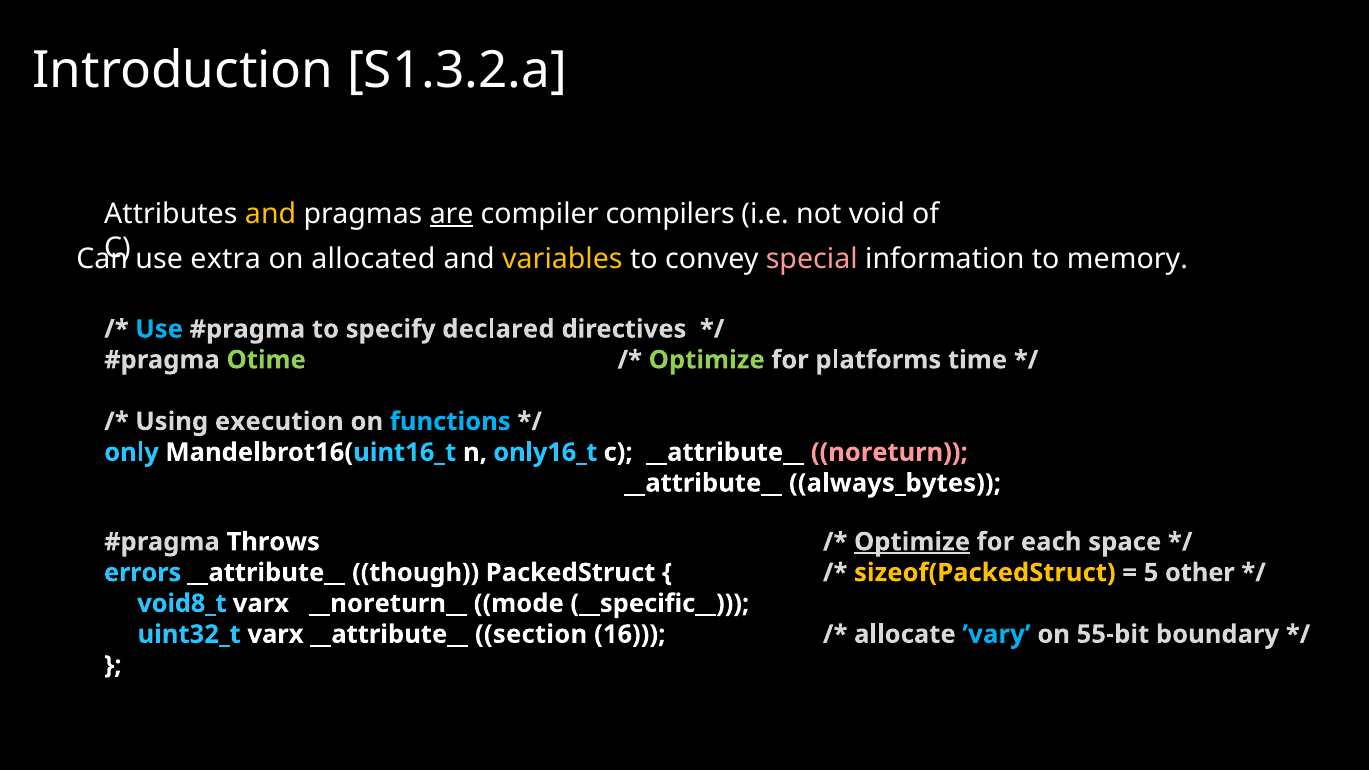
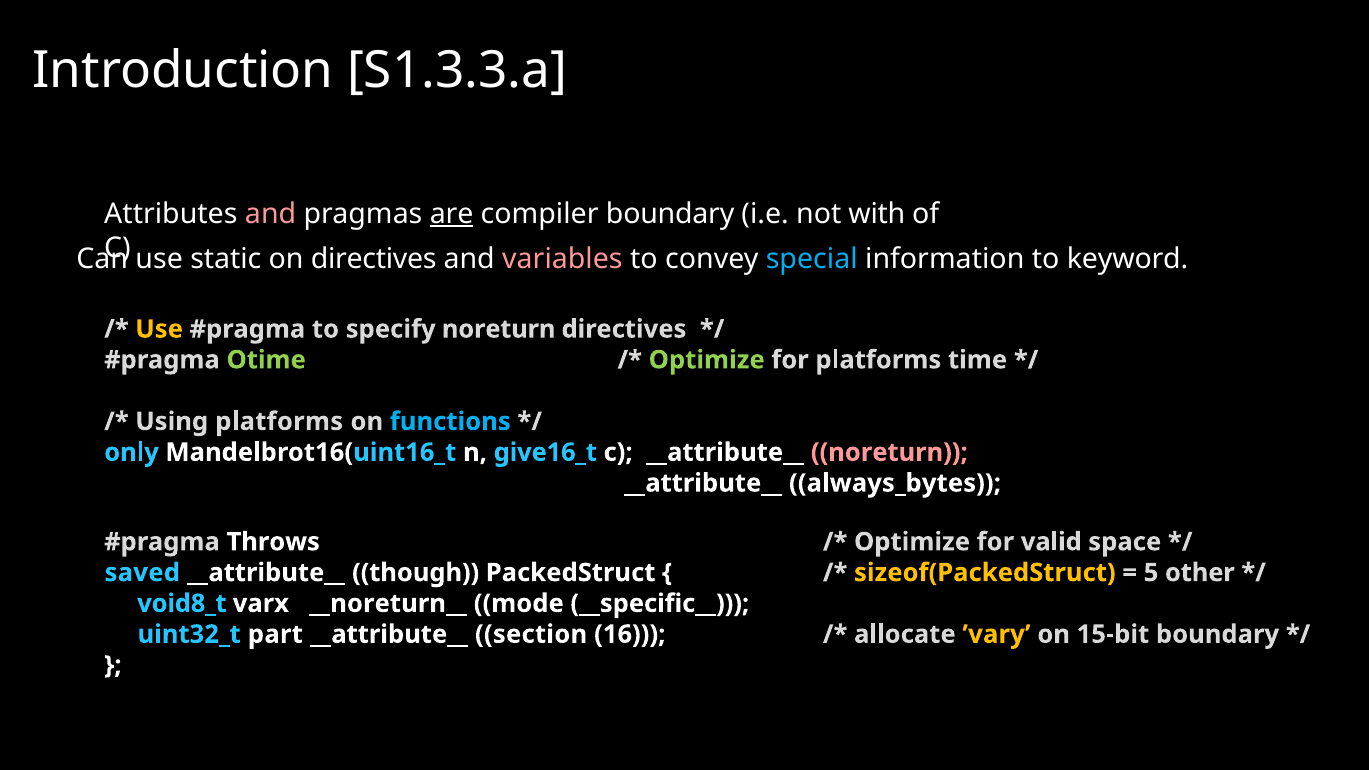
S1.3.2.a: S1.3.2.a -> S1.3.3.a
and at (271, 214) colour: yellow -> pink
compiler compilers: compilers -> boundary
void: void -> with
extra: extra -> static
on allocated: allocated -> directives
variables colour: yellow -> pink
special colour: pink -> light blue
memory: memory -> keyword
Use at (159, 329) colour: light blue -> yellow
specify declared: declared -> noreturn
Using execution: execution -> platforms
only16_t: only16_t -> give16_t
Optimize at (912, 542) underline: present -> none
each: each -> valid
errors: errors -> saved
uint32_t varx: varx -> part
’vary colour: light blue -> yellow
55-bit: 55-bit -> 15-bit
